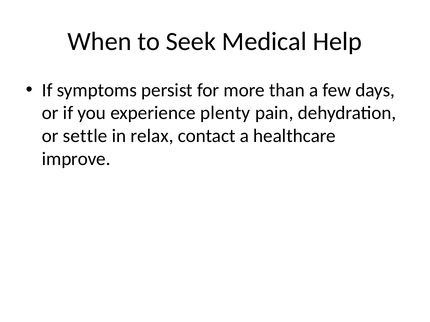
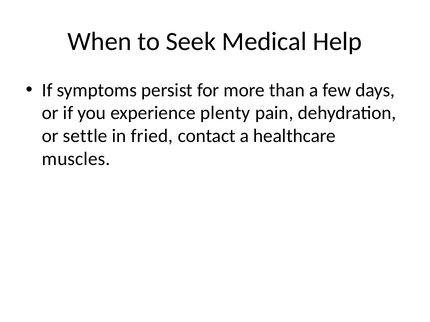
relax: relax -> fried
improve: improve -> muscles
